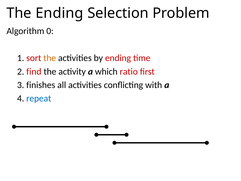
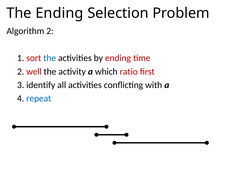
Algorithm 0: 0 -> 2
the at (50, 58) colour: orange -> blue
find: find -> well
finishes: finishes -> identify
